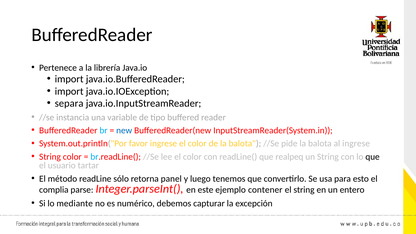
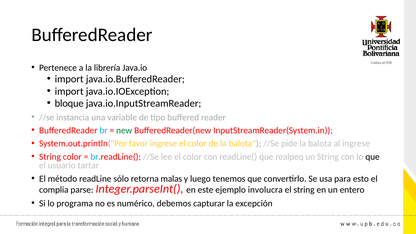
separa: separa -> bloque
new colour: blue -> green
panel: panel -> malas
contener: contener -> involucra
mediante: mediante -> programa
